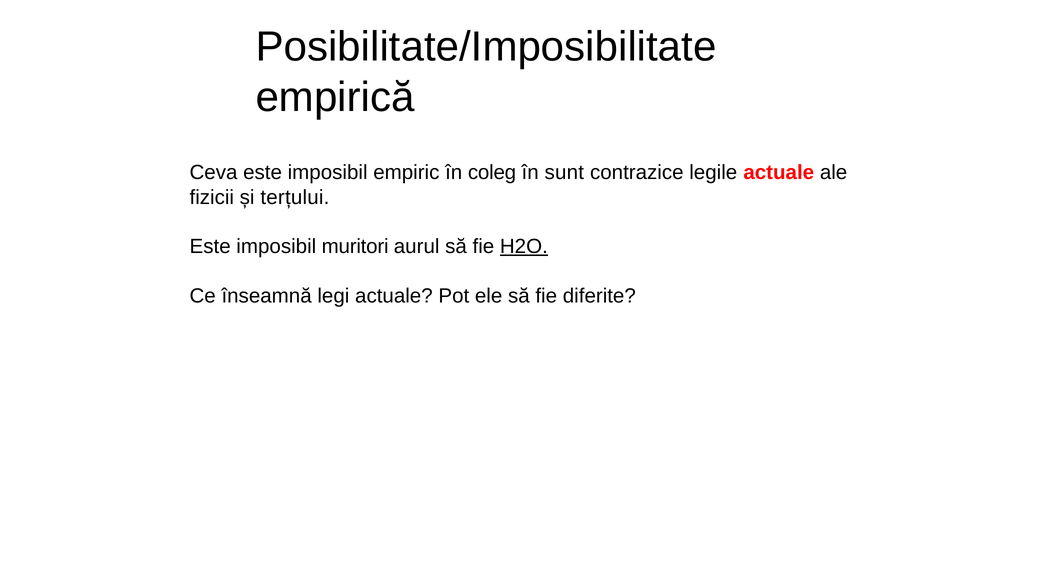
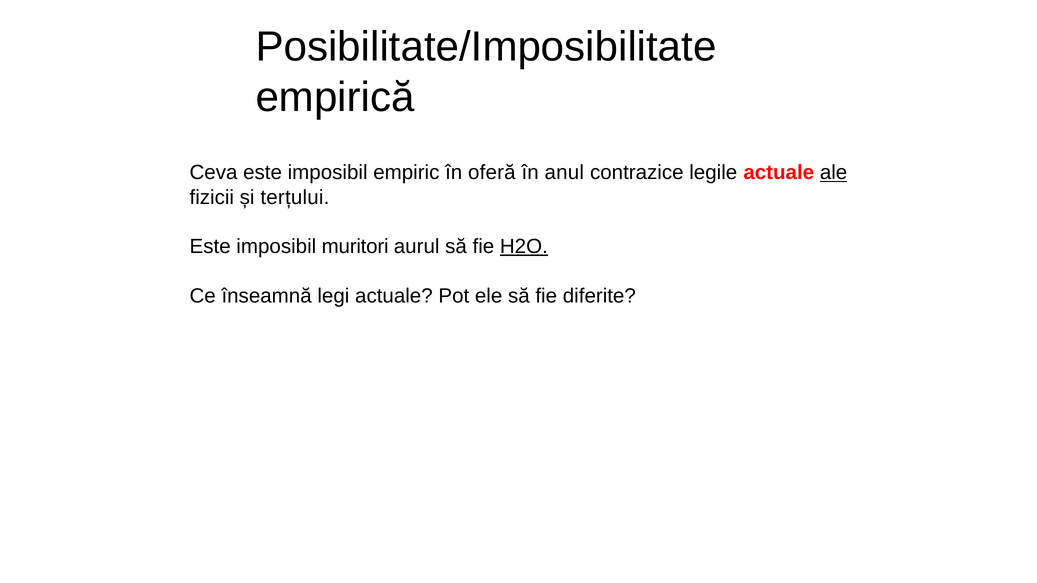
coleg: coleg -> oferă
sunt: sunt -> anul
ale underline: none -> present
